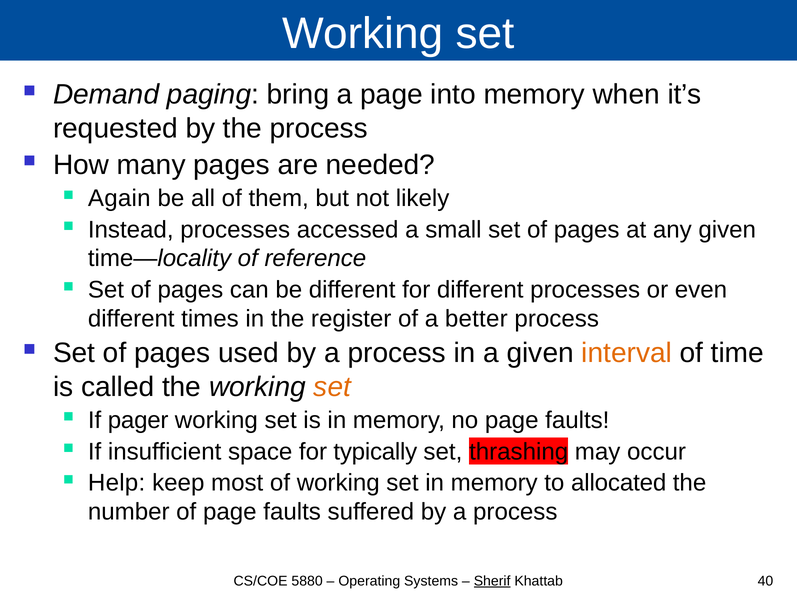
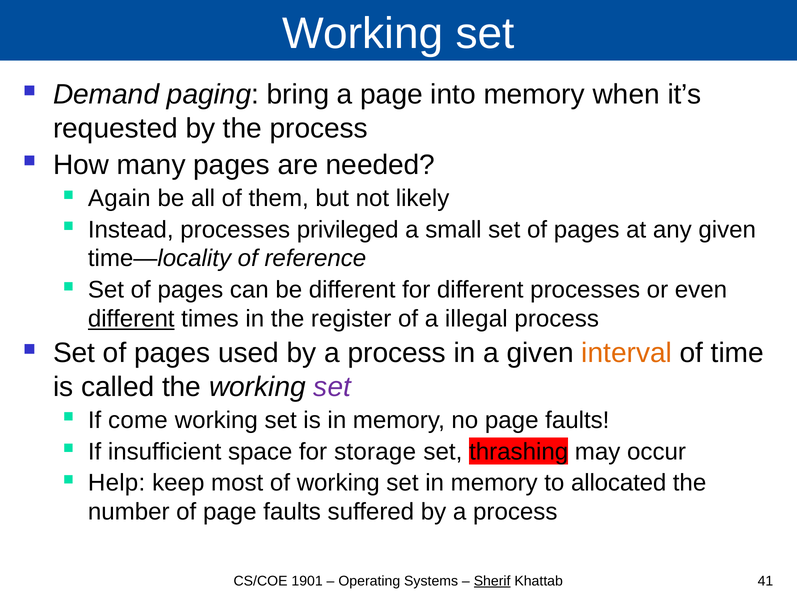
accessed: accessed -> privileged
different at (131, 319) underline: none -> present
better: better -> illegal
set at (332, 387) colour: orange -> purple
pager: pager -> come
typically: typically -> storage
5880: 5880 -> 1901
40: 40 -> 41
